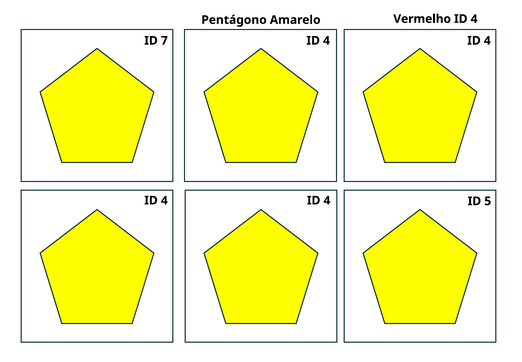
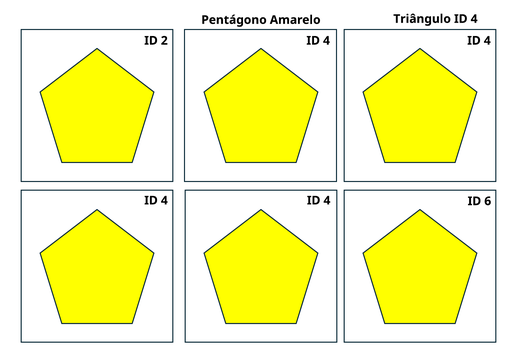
Vermelho: Vermelho -> Triângulo
7: 7 -> 2
5: 5 -> 6
